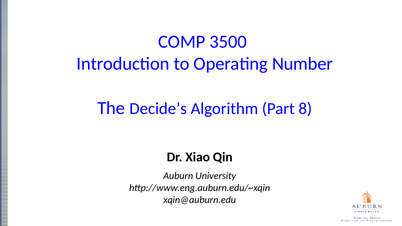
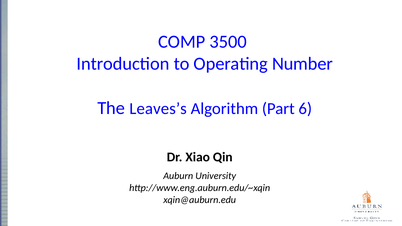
Decide’s: Decide’s -> Leaves’s
8: 8 -> 6
